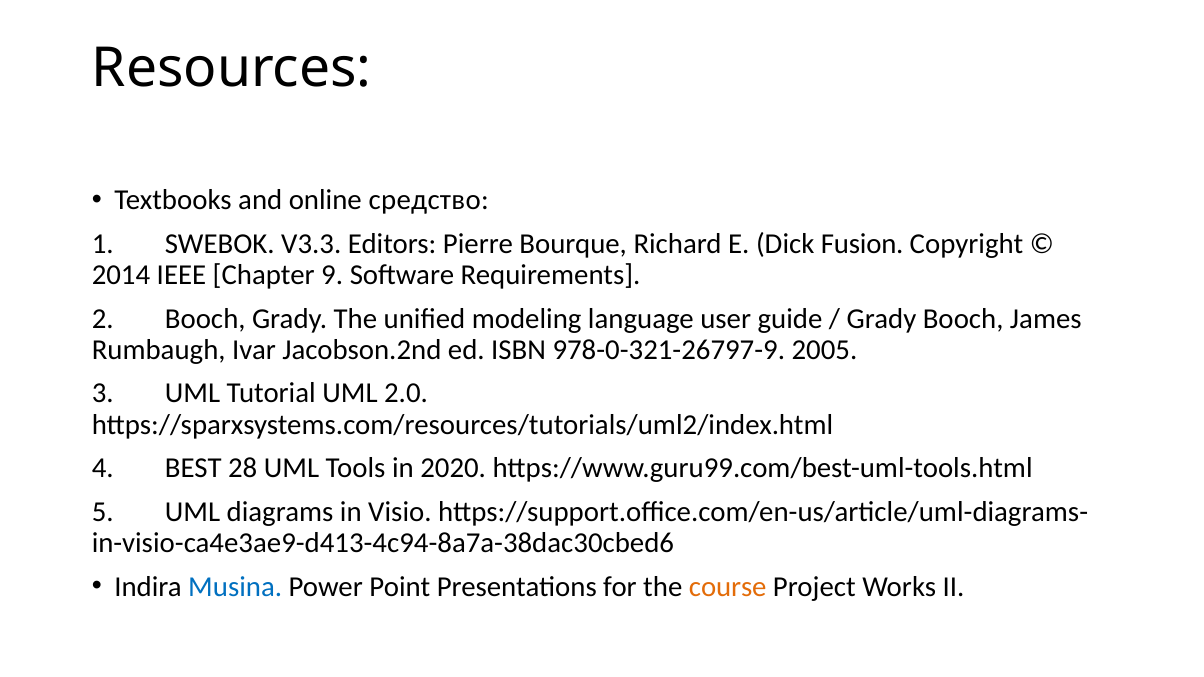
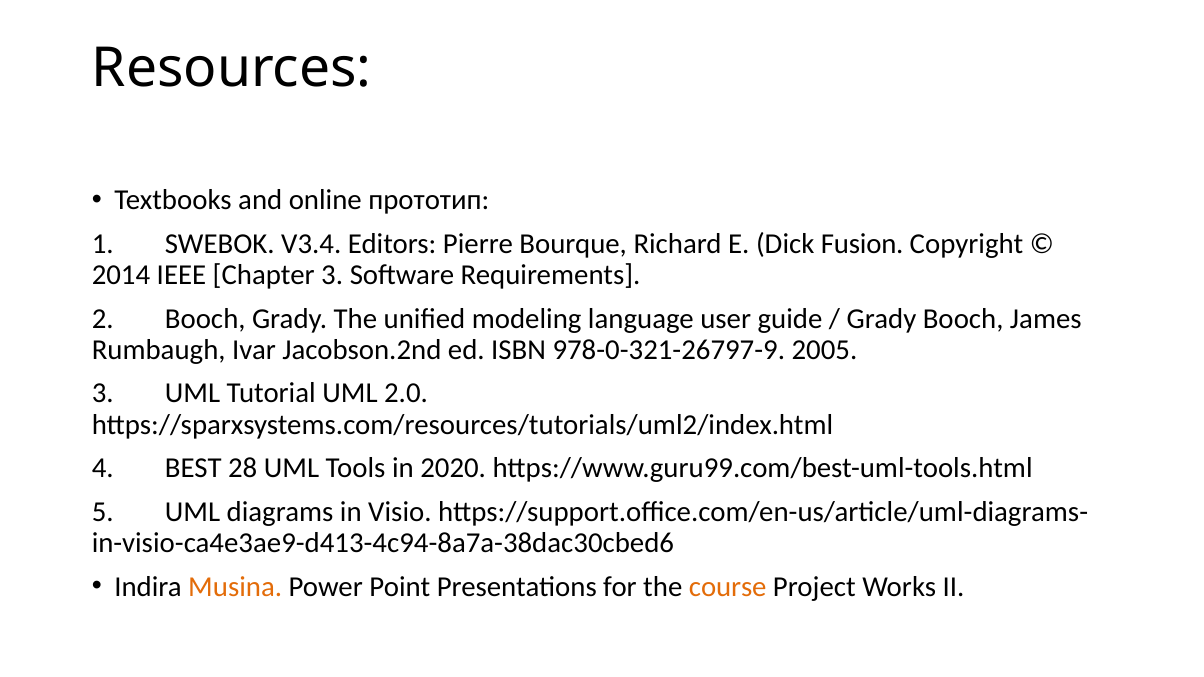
средство: средство -> прототип
V3.3: V3.3 -> V3.4
Chapter 9: 9 -> 3
Musina colour: blue -> orange
